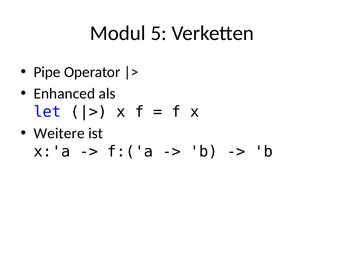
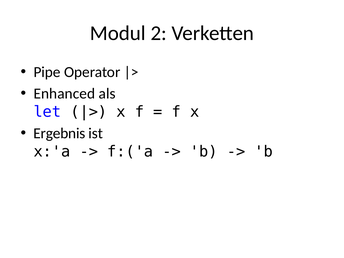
5: 5 -> 2
Weitere: Weitere -> Ergebnis
